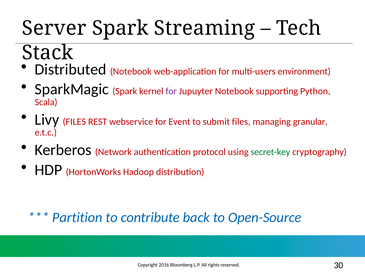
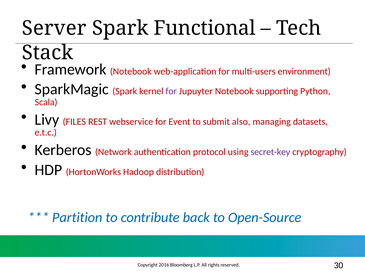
Streaming: Streaming -> Functional
Distributed: Distributed -> Framework
submit files: files -> also
granular: granular -> datasets
secret-key colour: green -> purple
